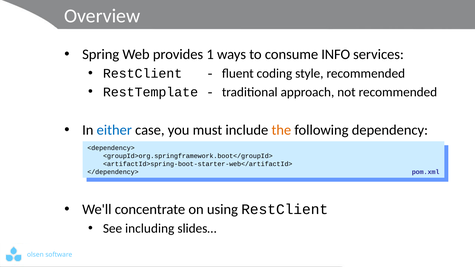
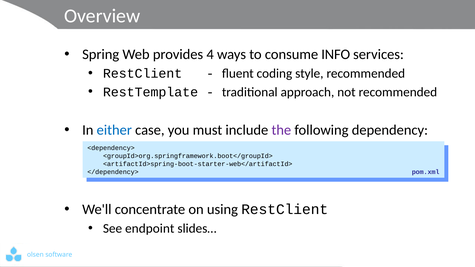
1: 1 -> 4
the colour: orange -> purple
including: including -> endpoint
